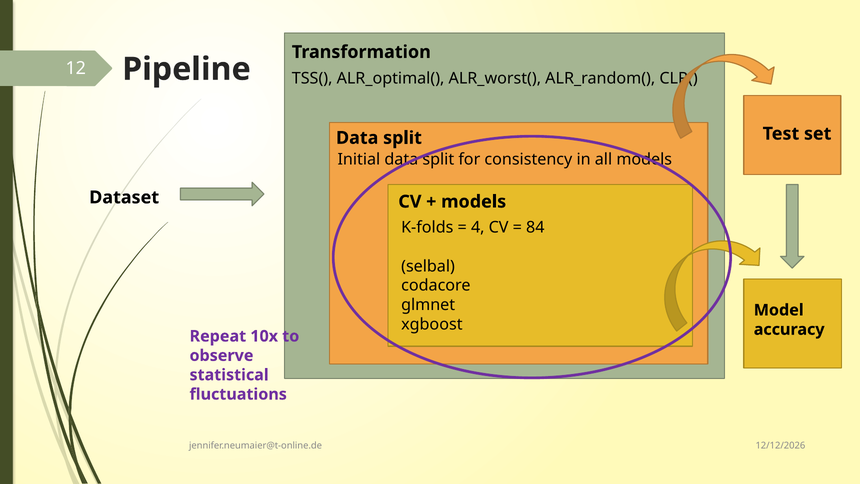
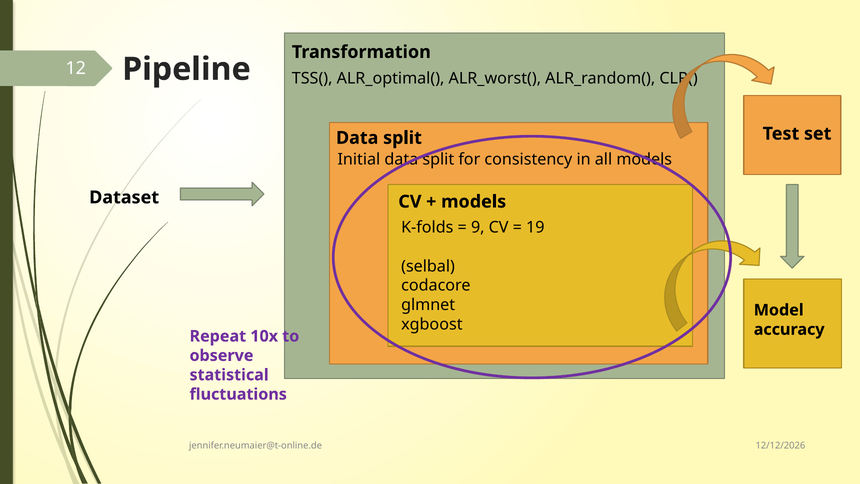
4: 4 -> 9
84: 84 -> 19
